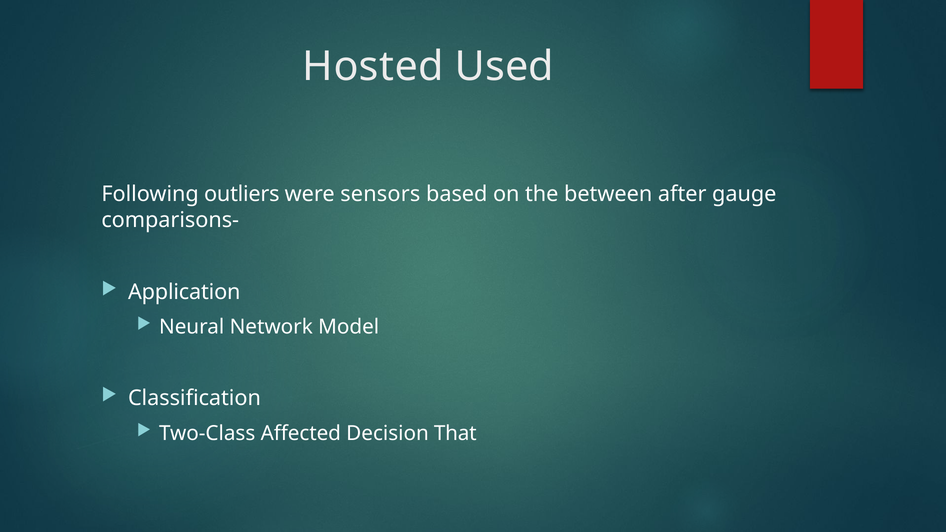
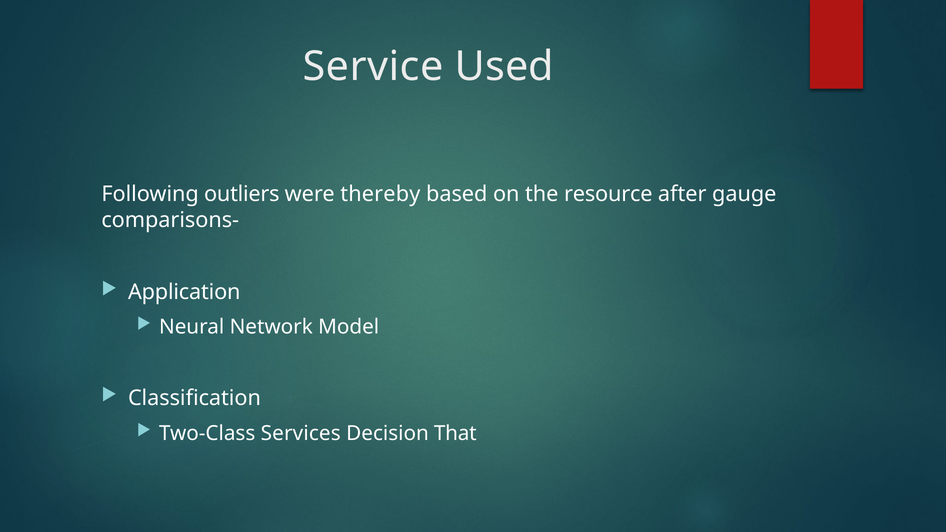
Hosted: Hosted -> Service
sensors: sensors -> thereby
between: between -> resource
Affected: Affected -> Services
